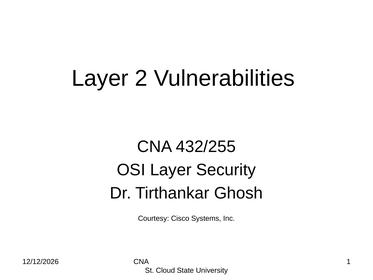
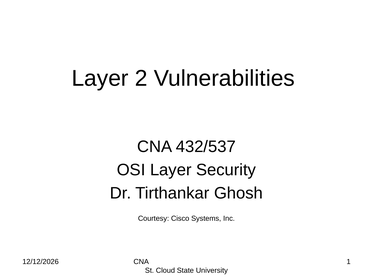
432/255: 432/255 -> 432/537
